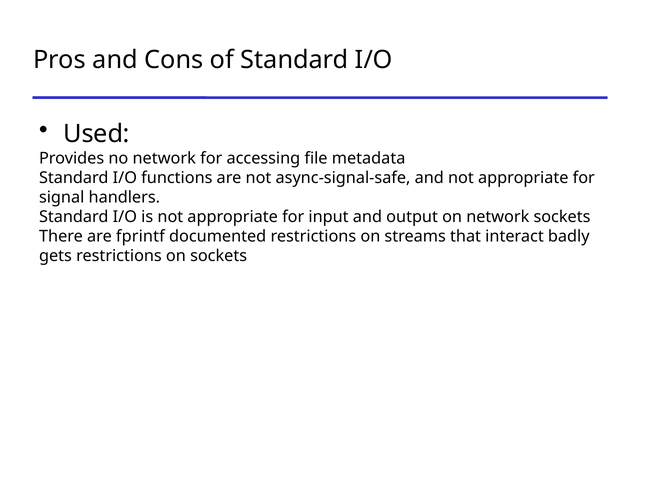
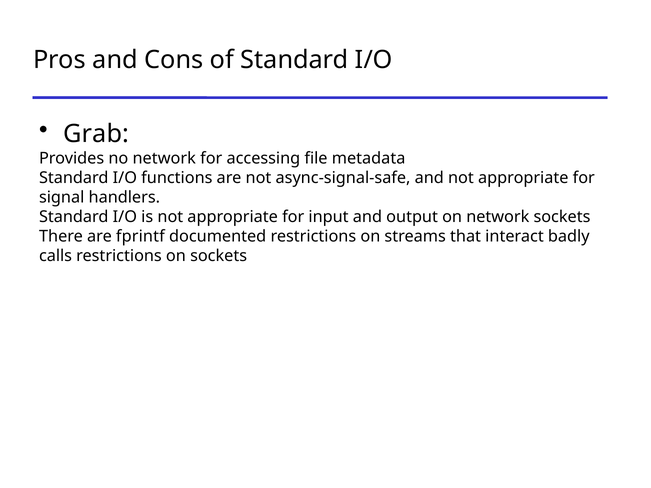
Used: Used -> Grab
gets: gets -> calls
